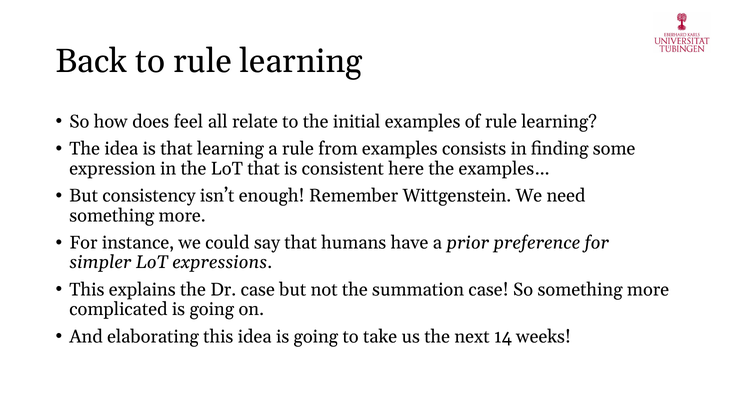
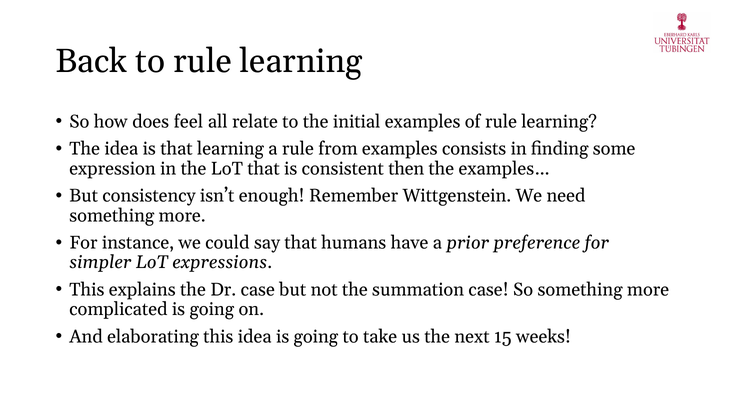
here: here -> then
14: 14 -> 15
